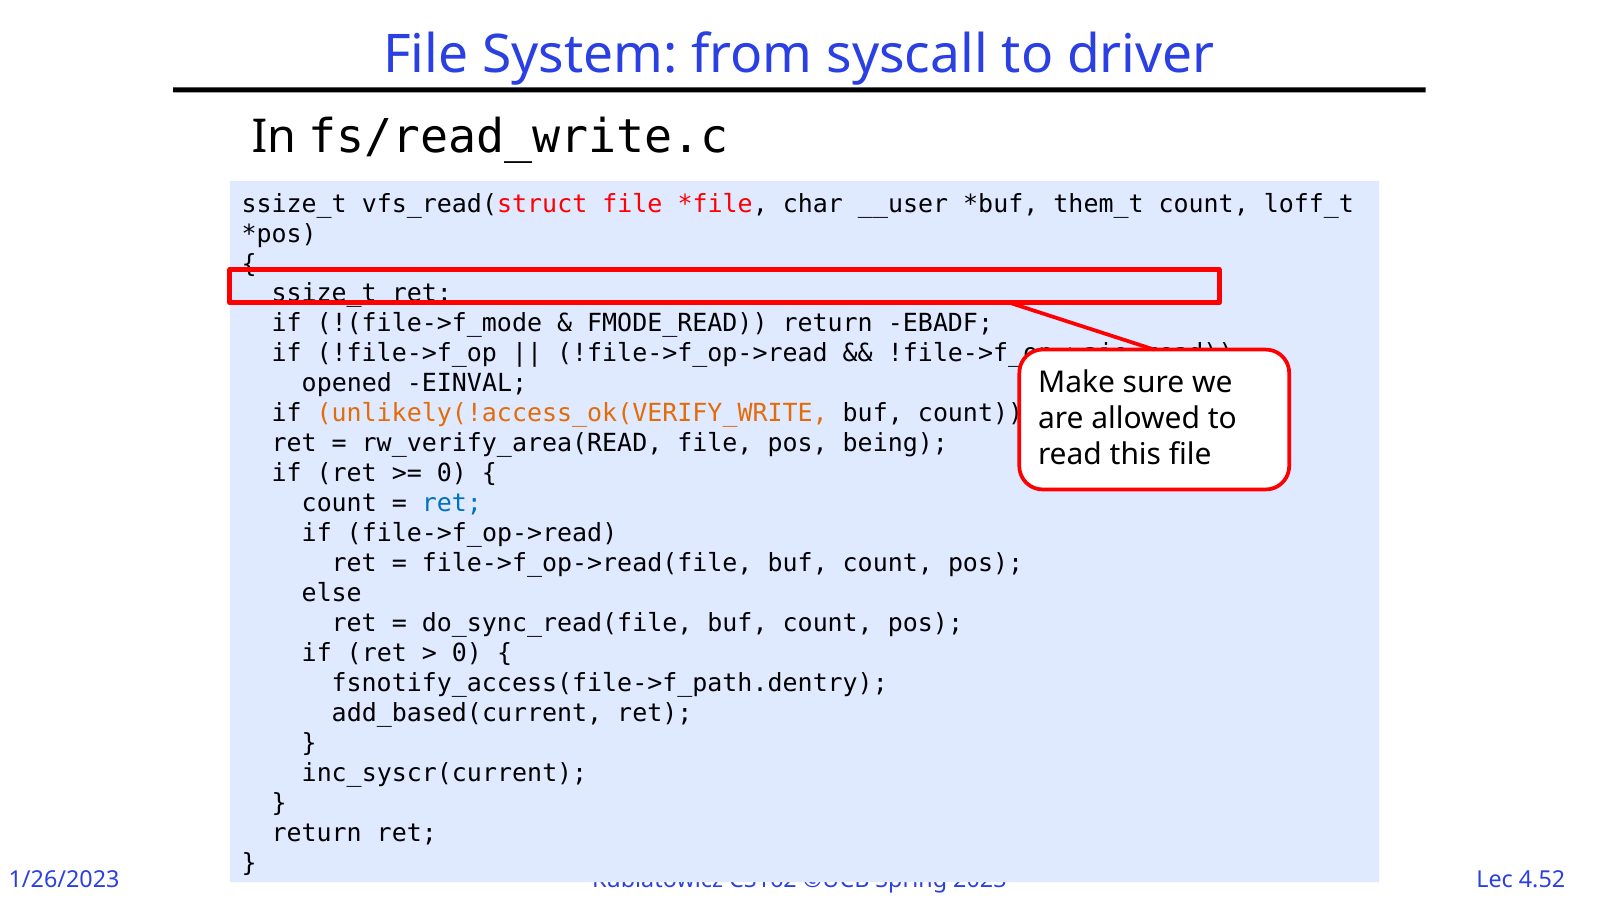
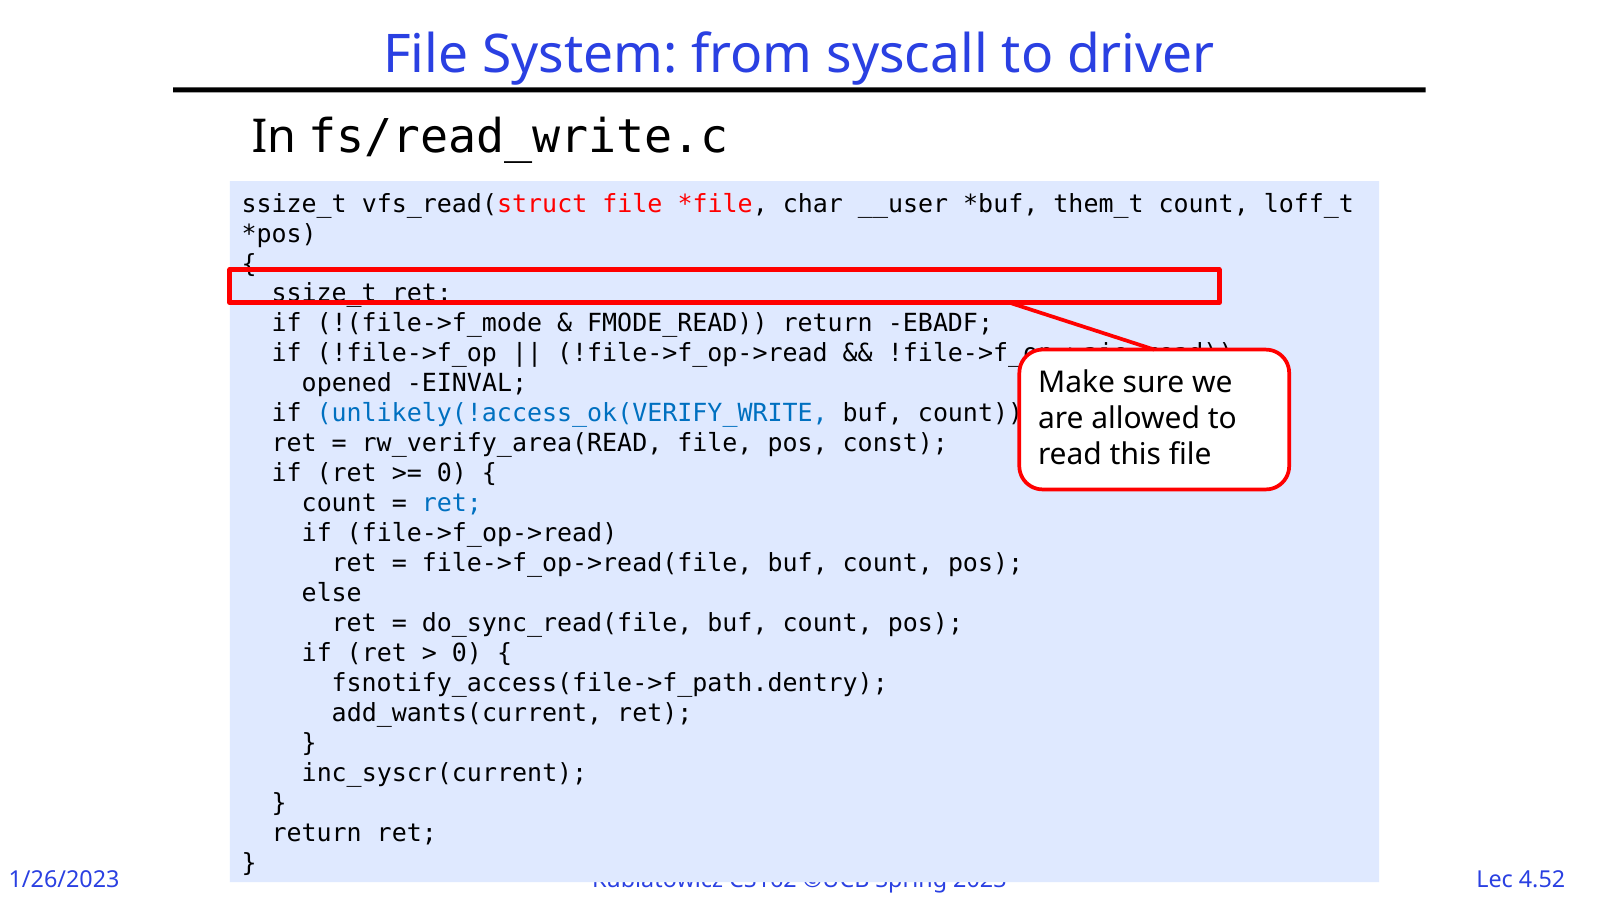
unlikely(!access_ok(VERIFY_WRITE colour: orange -> blue
being: being -> const
add_based(current: add_based(current -> add_wants(current
